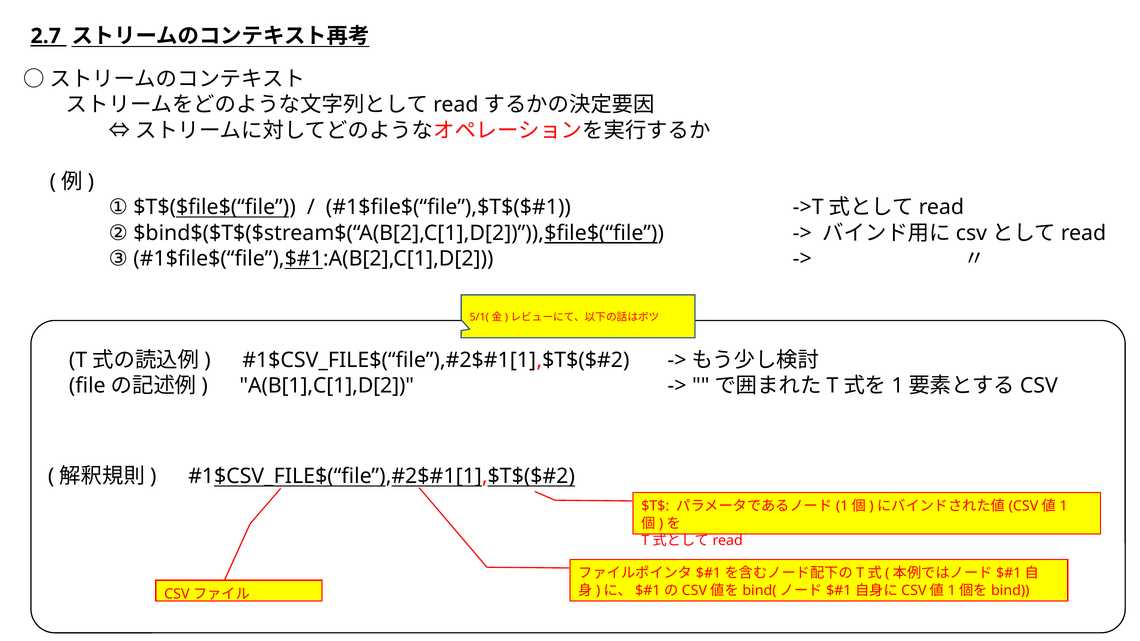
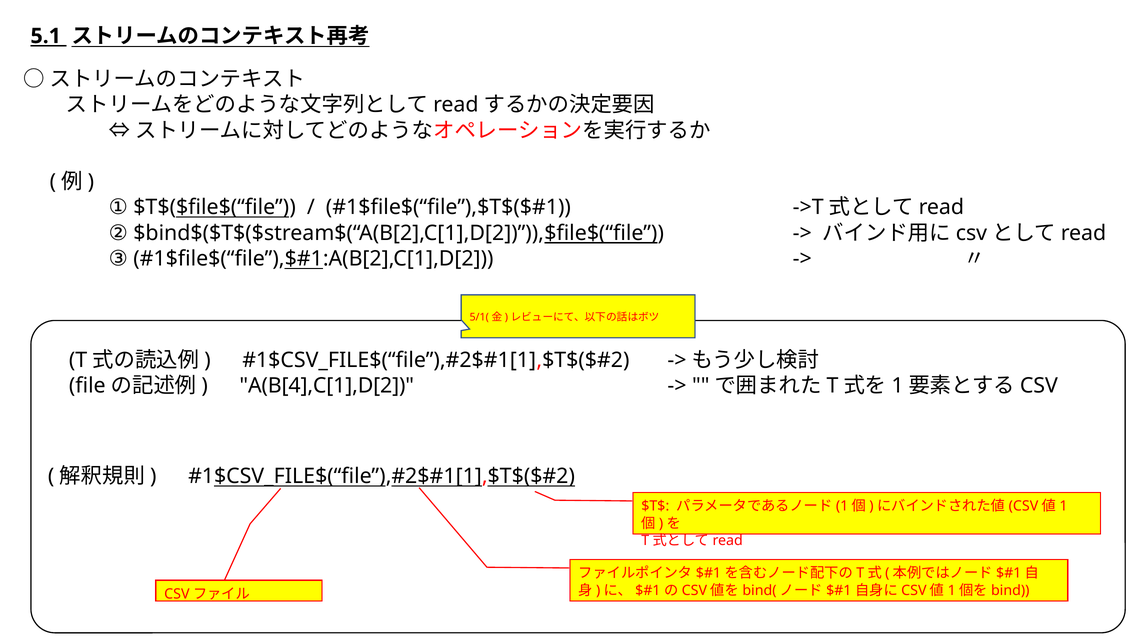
2.7: 2.7 -> 5.1
A(B[1],C[1],D[2: A(B[1],C[1],D[2 -> A(B[4],C[1],D[2
